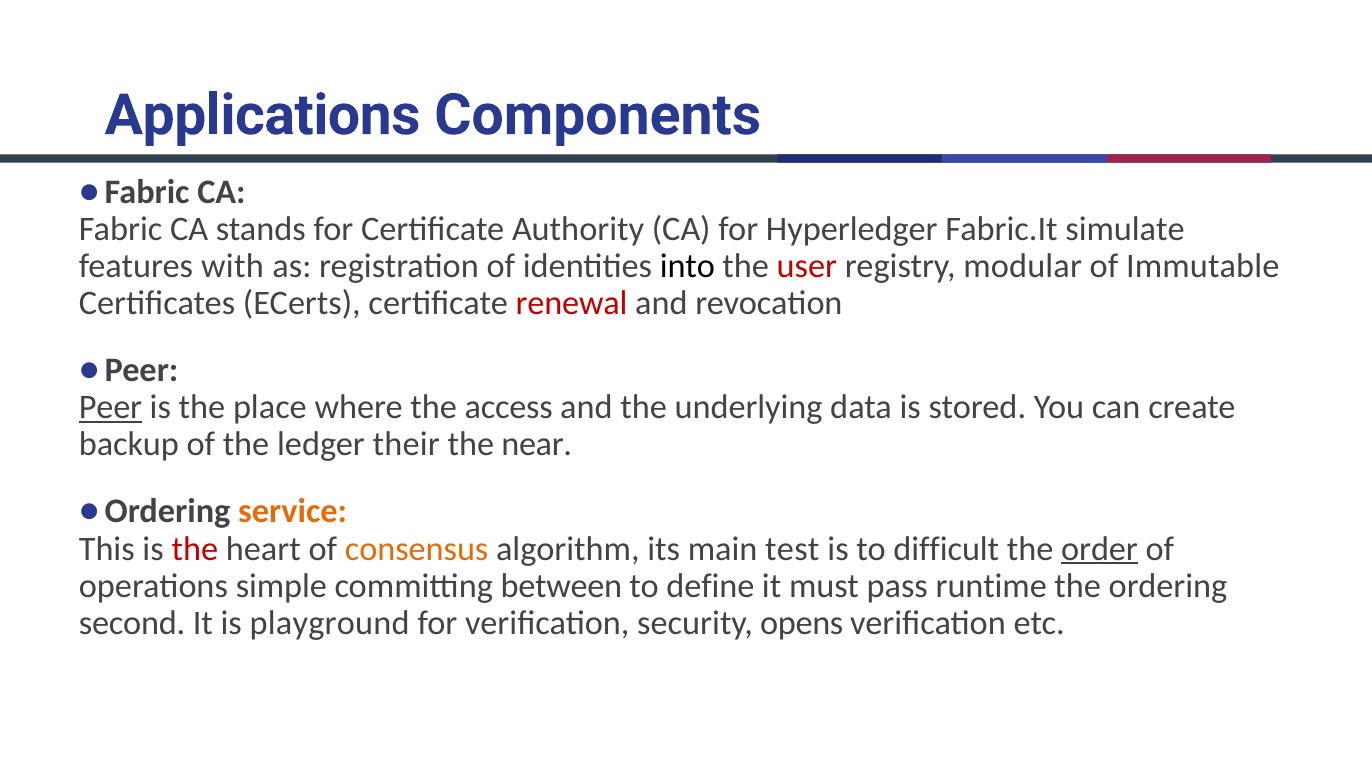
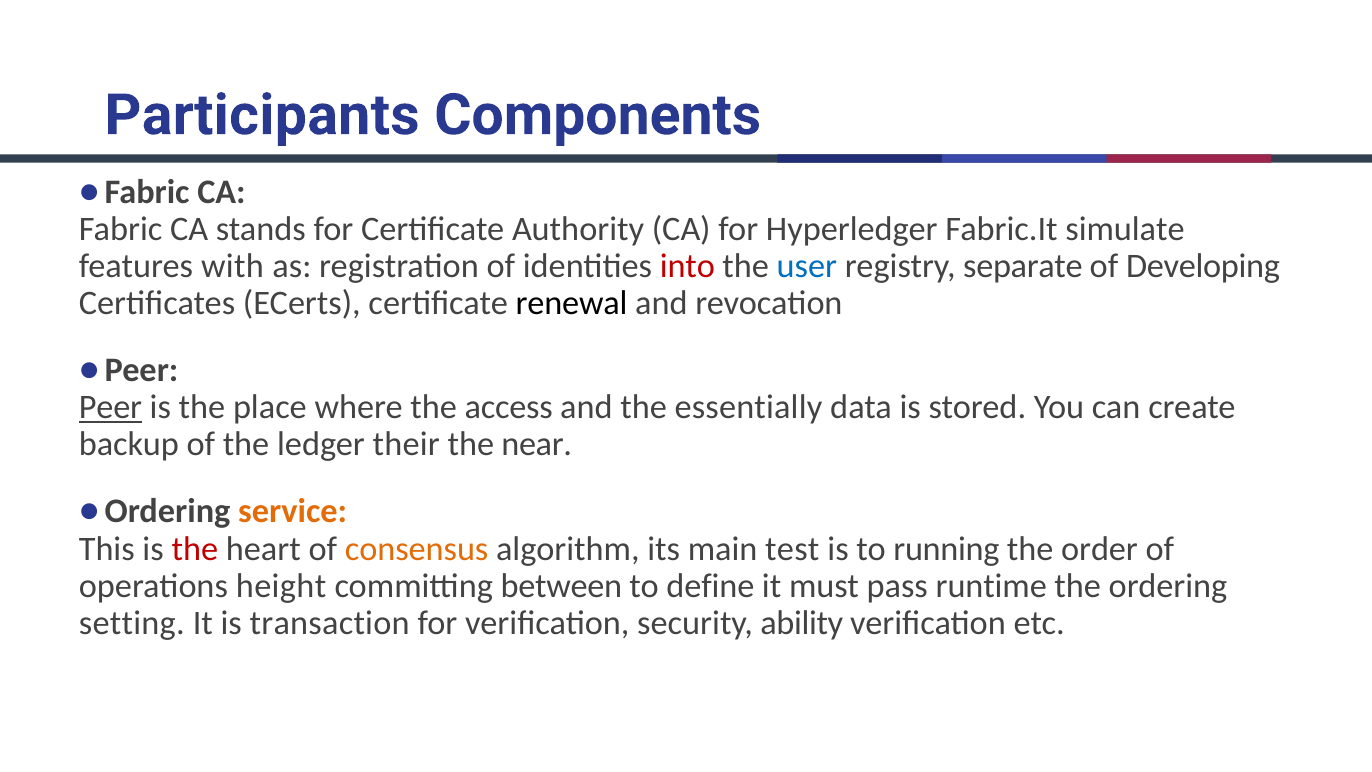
Applications: Applications -> Participants
into colour: black -> red
user colour: red -> blue
modular: modular -> separate
Immutable: Immutable -> Developing
renewal colour: red -> black
underlying: underlying -> essentially
difficult: difficult -> running
order underline: present -> none
simple: simple -> height
second: second -> setting
playground: playground -> transaction
opens: opens -> ability
